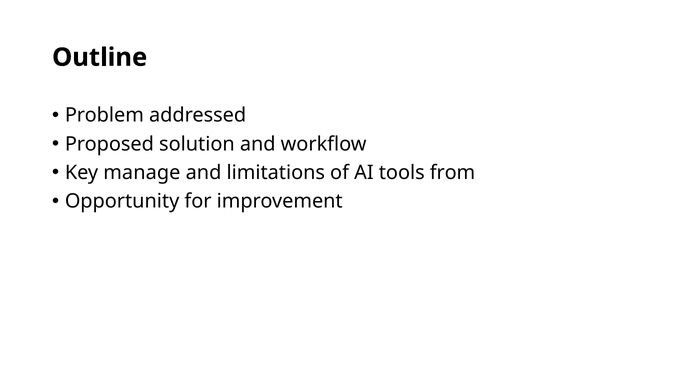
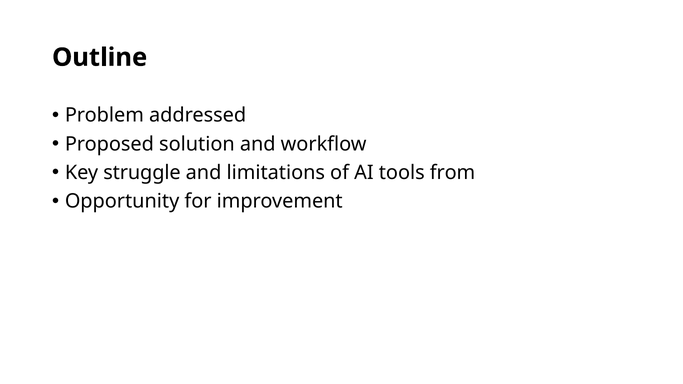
manage: manage -> struggle
